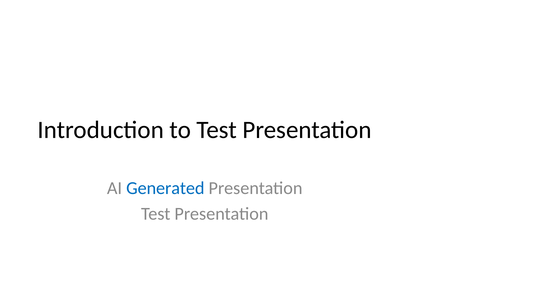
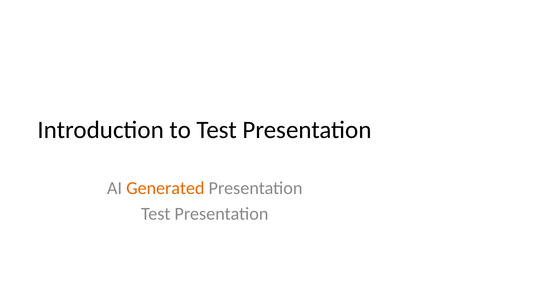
Generated colour: blue -> orange
